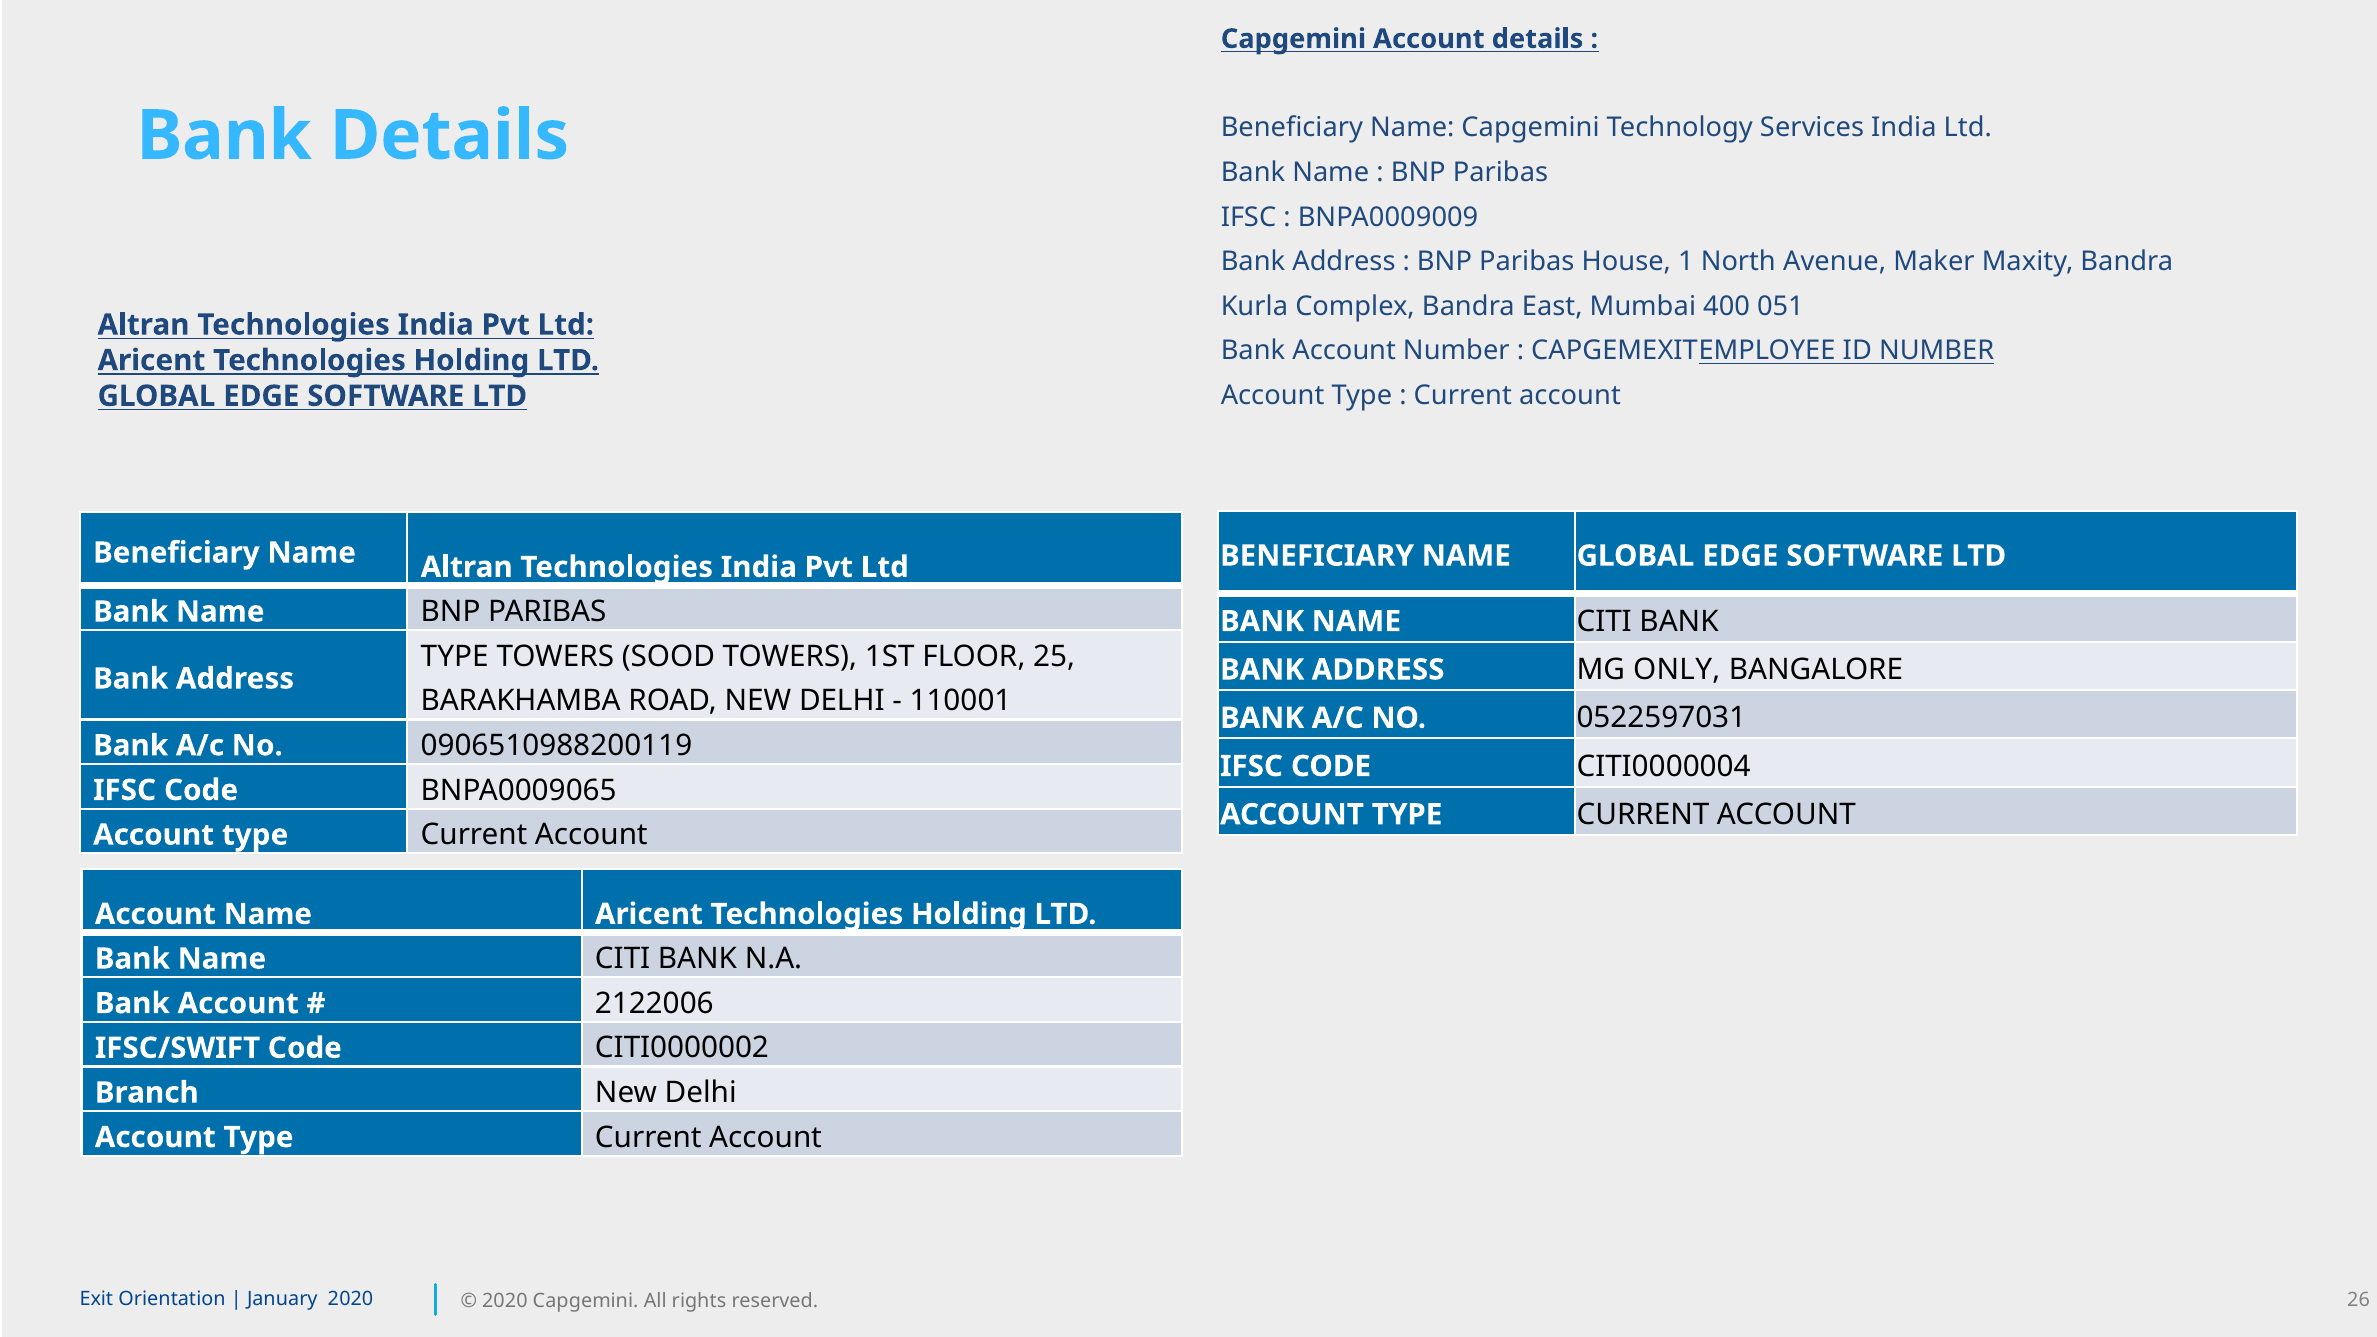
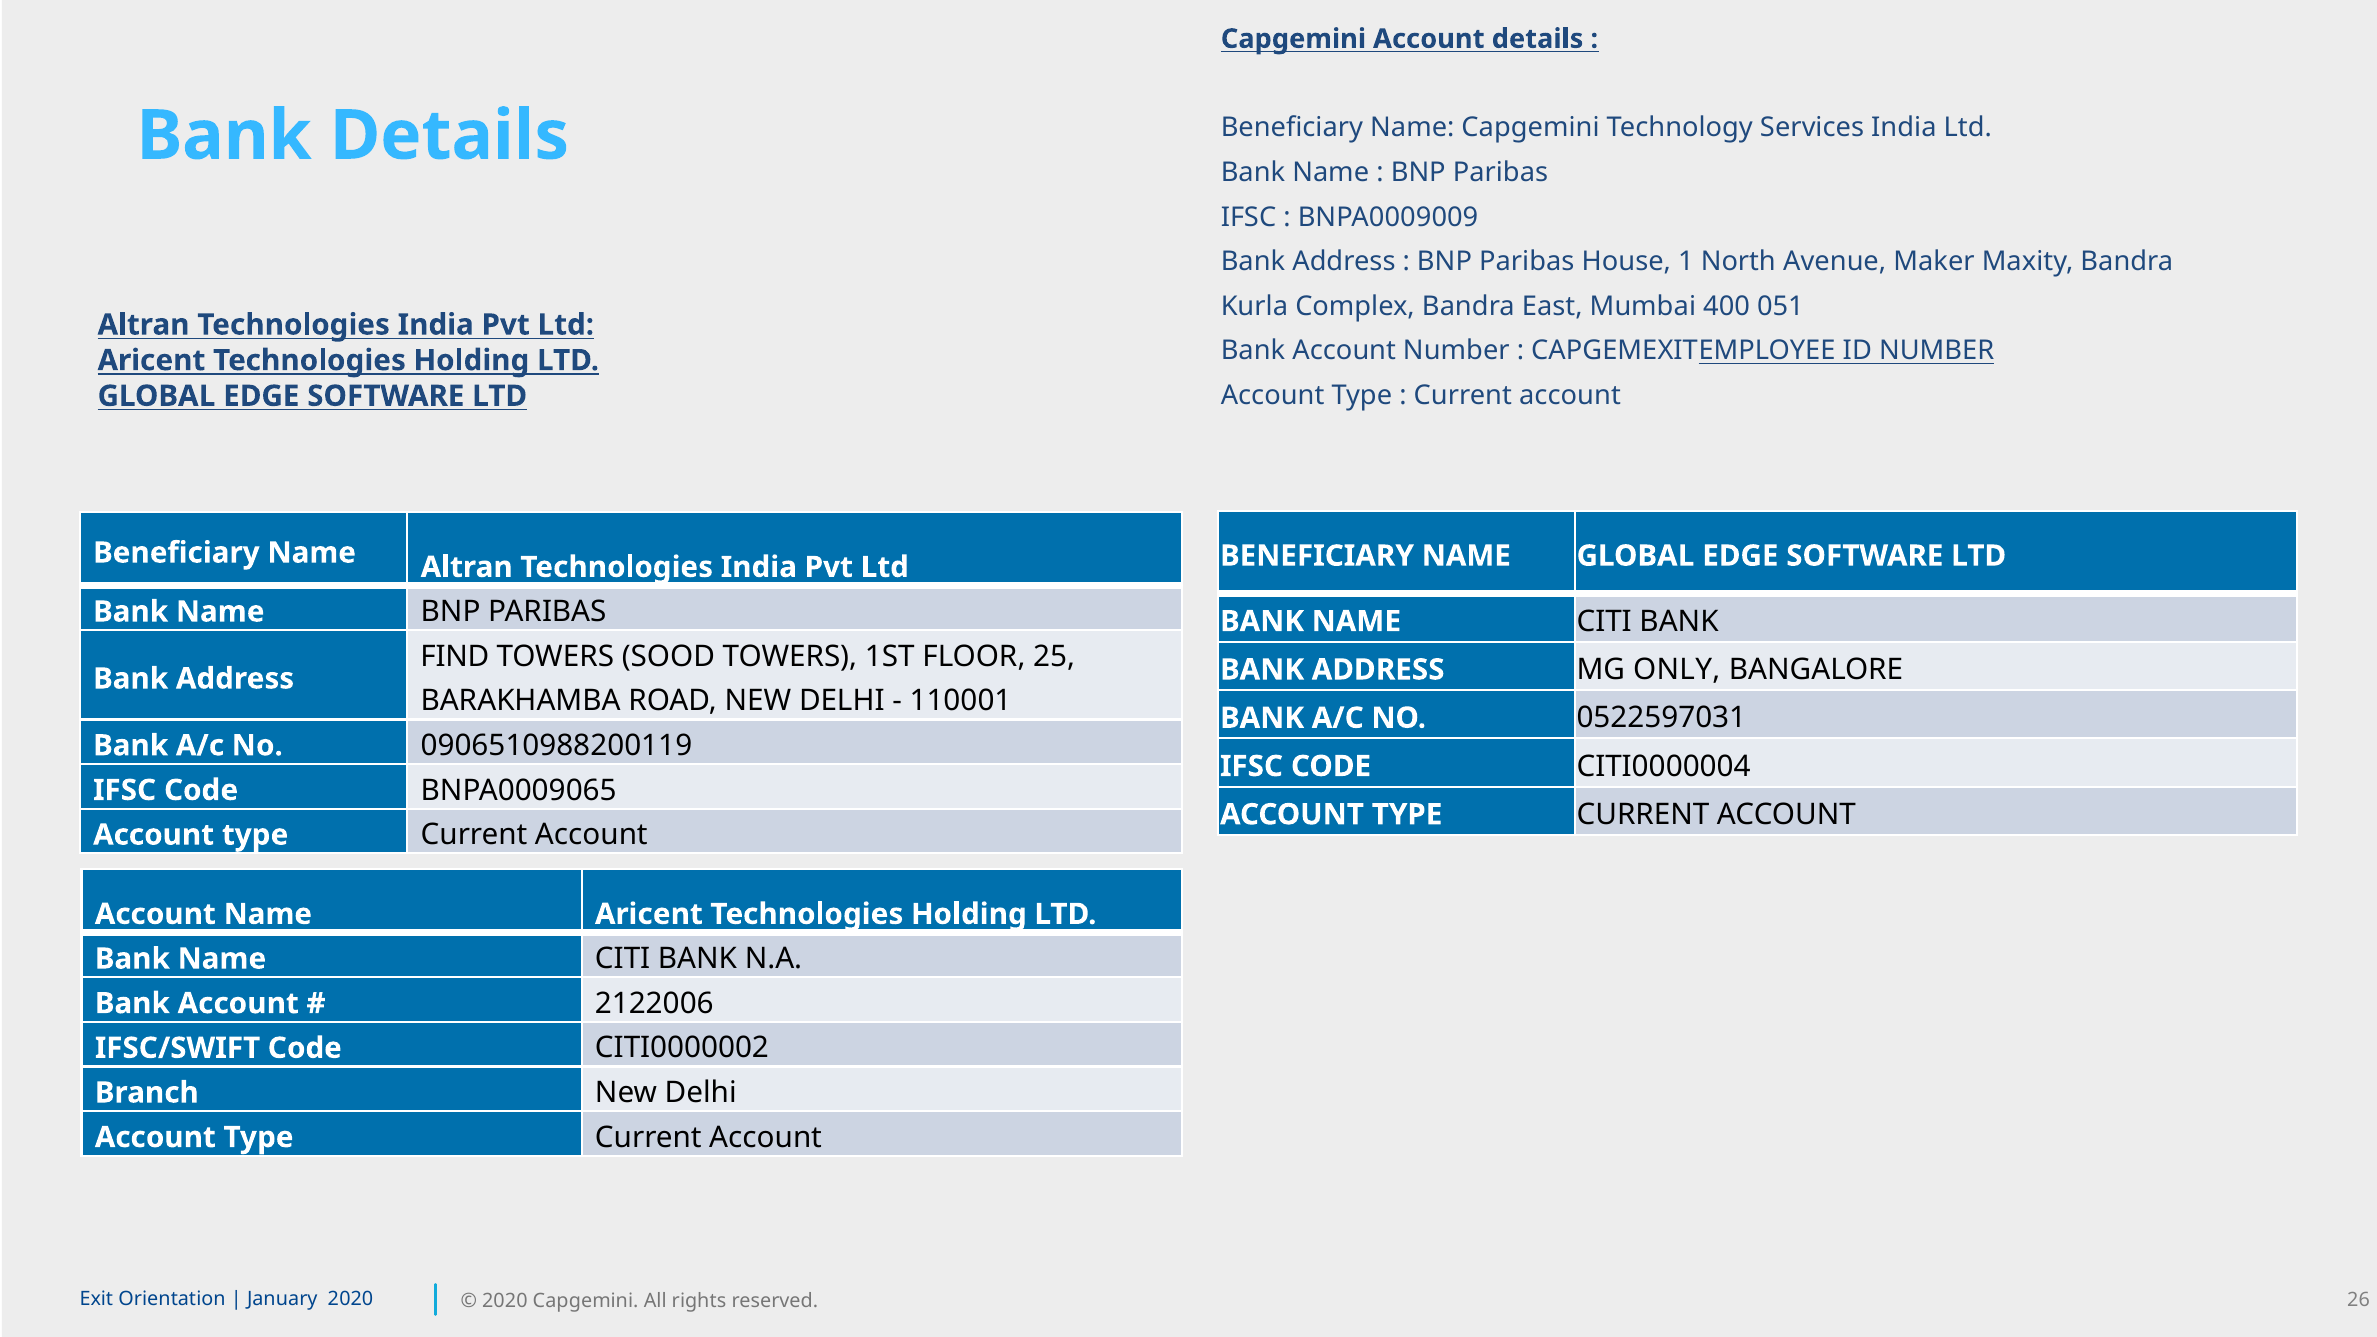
TYPE at (455, 656): TYPE -> FIND
